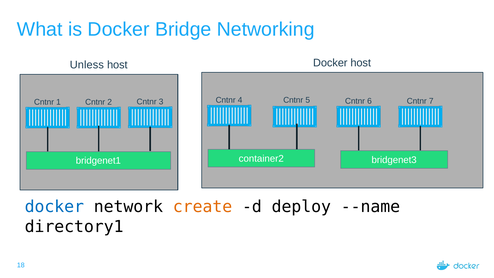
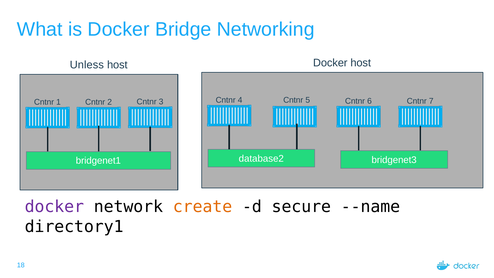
container2: container2 -> database2
docker at (54, 207) colour: blue -> purple
deploy: deploy -> secure
